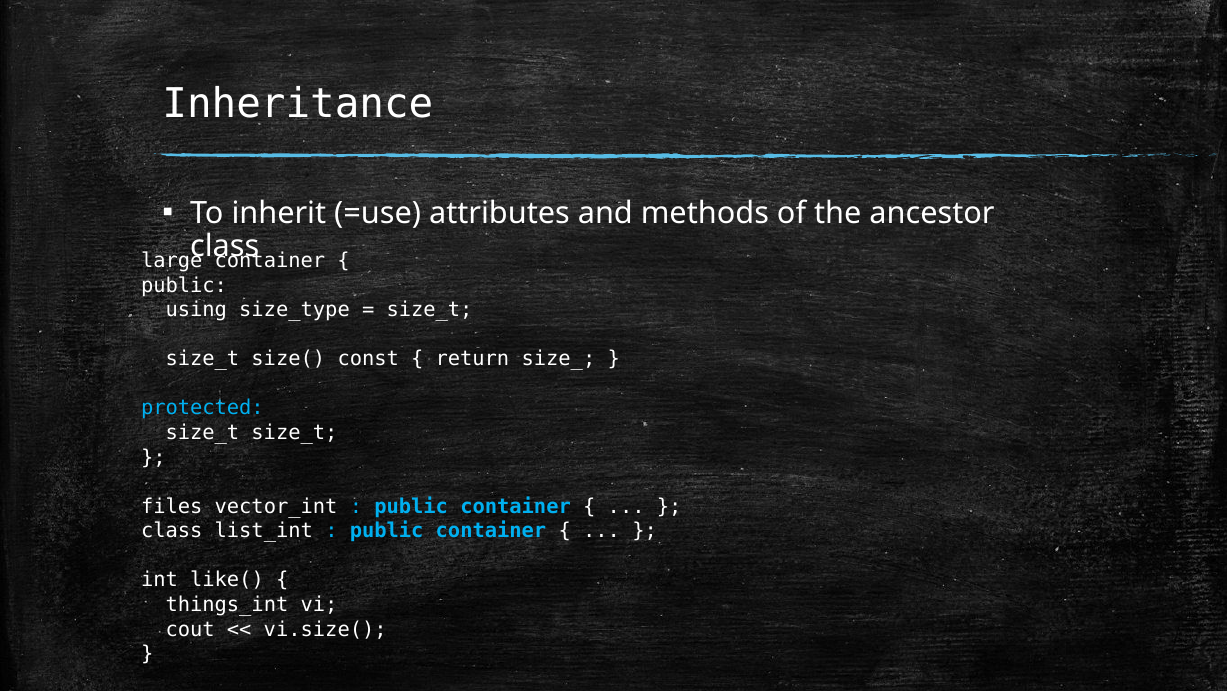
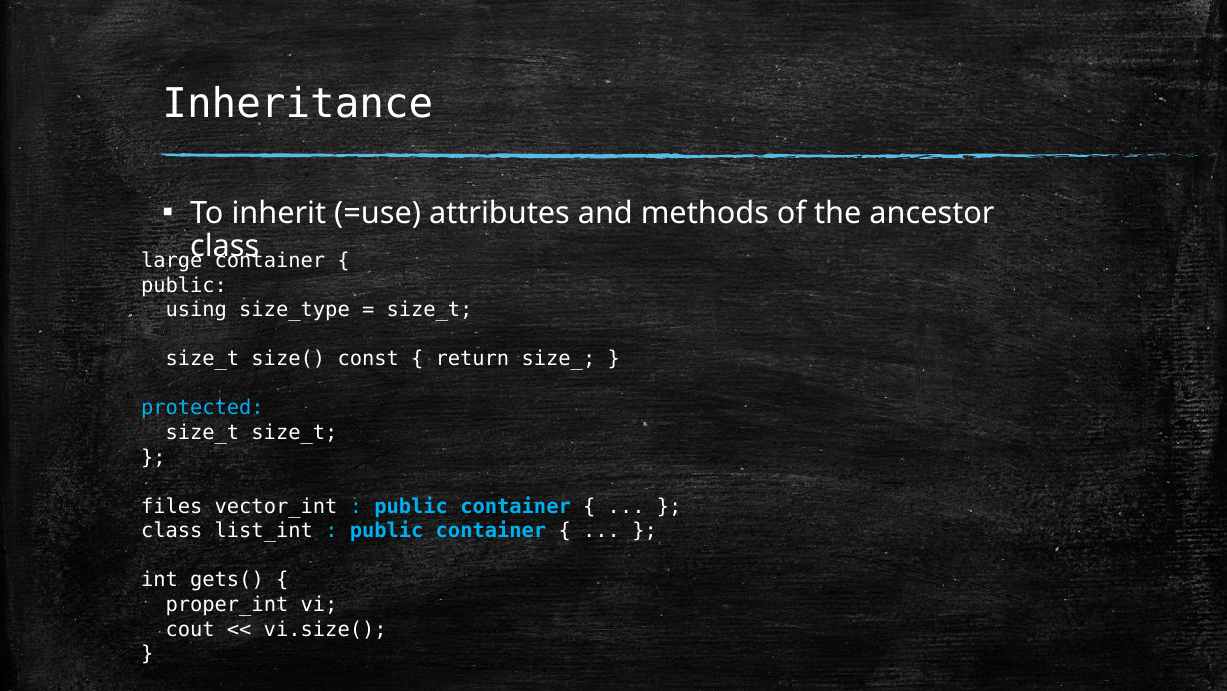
like(: like( -> gets(
things_int: things_int -> proper_int
